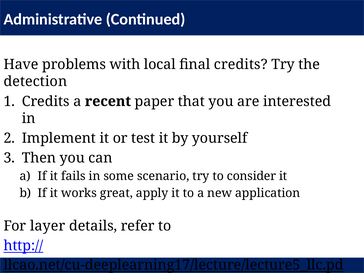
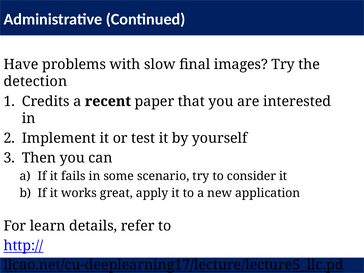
local: local -> slow
final credits: credits -> images
layer: layer -> learn
